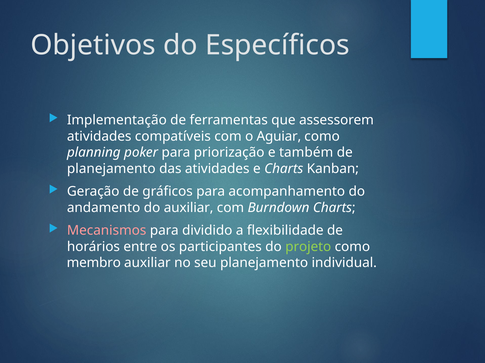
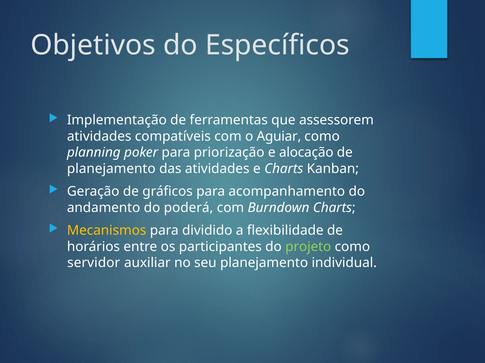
também: também -> alocação
do auxiliar: auxiliar -> poderá
Mecanismos colour: pink -> yellow
membro: membro -> servidor
